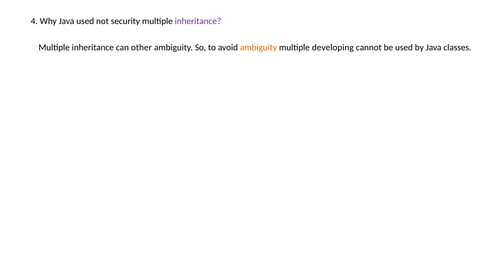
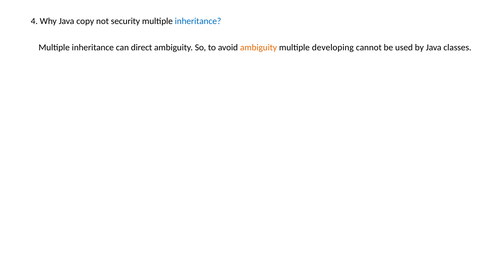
Java used: used -> copy
inheritance at (198, 21) colour: purple -> blue
other: other -> direct
